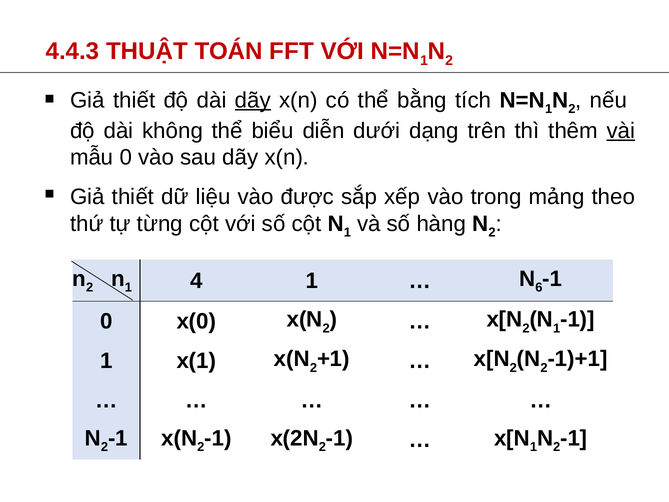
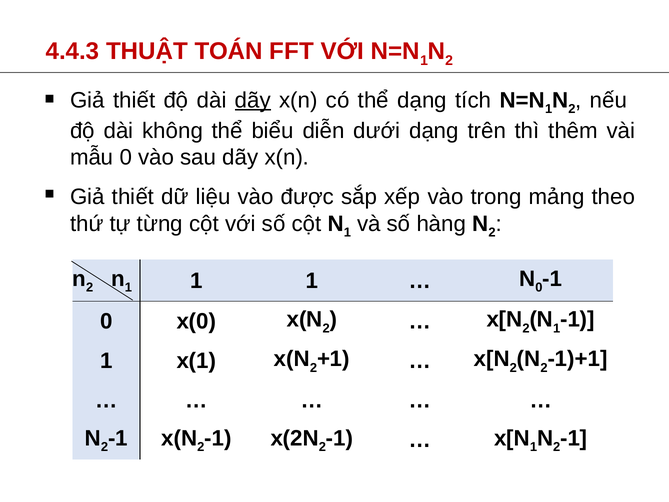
thể bằng: bằng -> dạng
vài underline: present -> none
4 at (196, 281): 4 -> 1
6 at (539, 288): 6 -> 0
